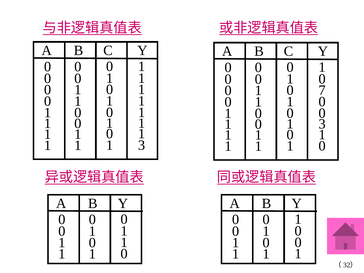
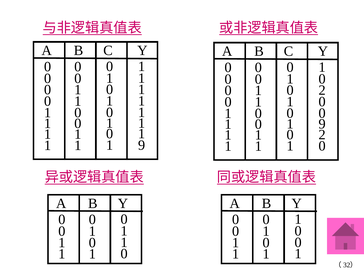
0 7: 7 -> 2
3 at (322, 124): 3 -> 9
1 at (322, 135): 1 -> 2
3 at (142, 145): 3 -> 9
